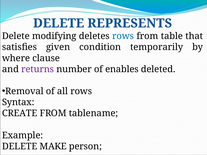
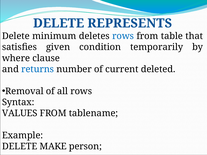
modifying: modifying -> minimum
returns colour: purple -> blue
enables: enables -> current
CREATE: CREATE -> VALUES
